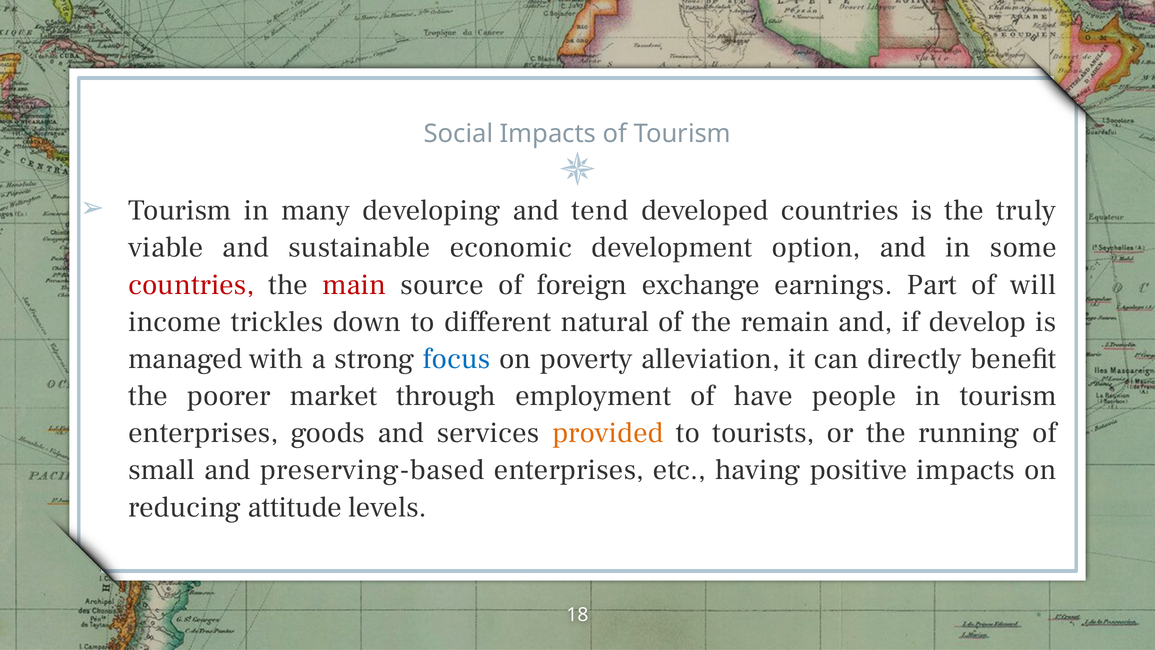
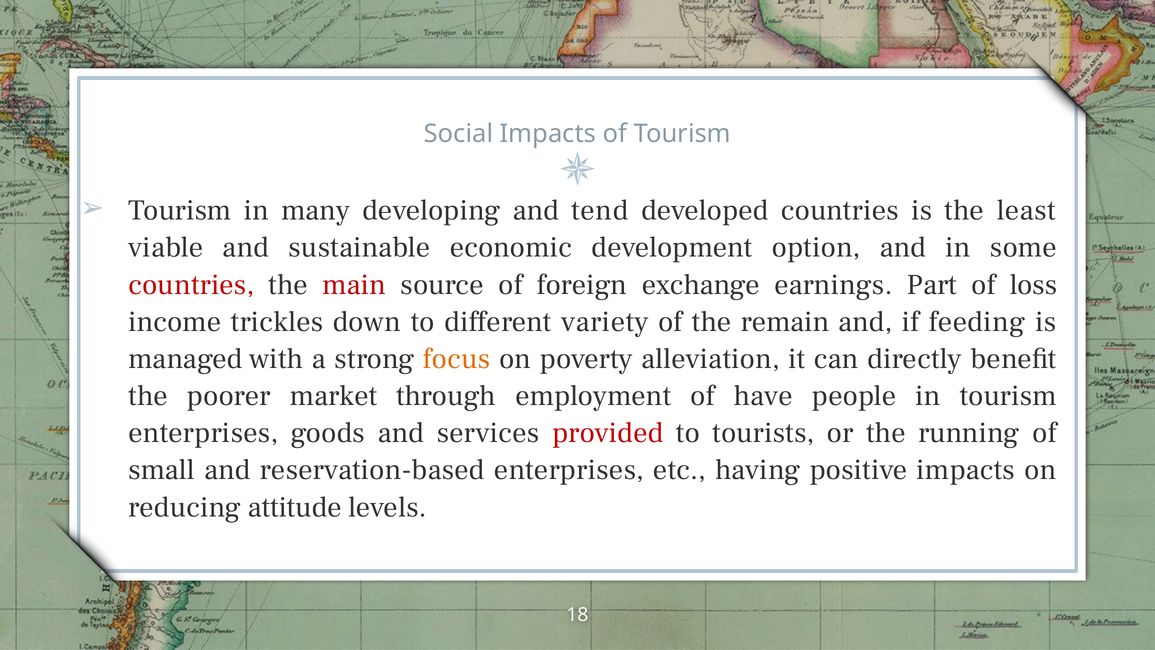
truly: truly -> least
will: will -> loss
natural: natural -> variety
develop: develop -> feeding
focus colour: blue -> orange
provided colour: orange -> red
preserving-based: preserving-based -> reservation-based
